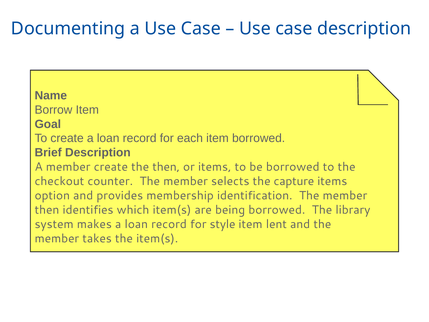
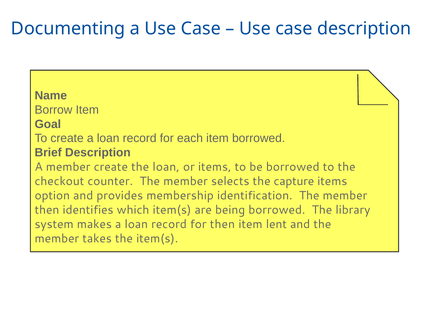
the then: then -> loan
for style: style -> then
